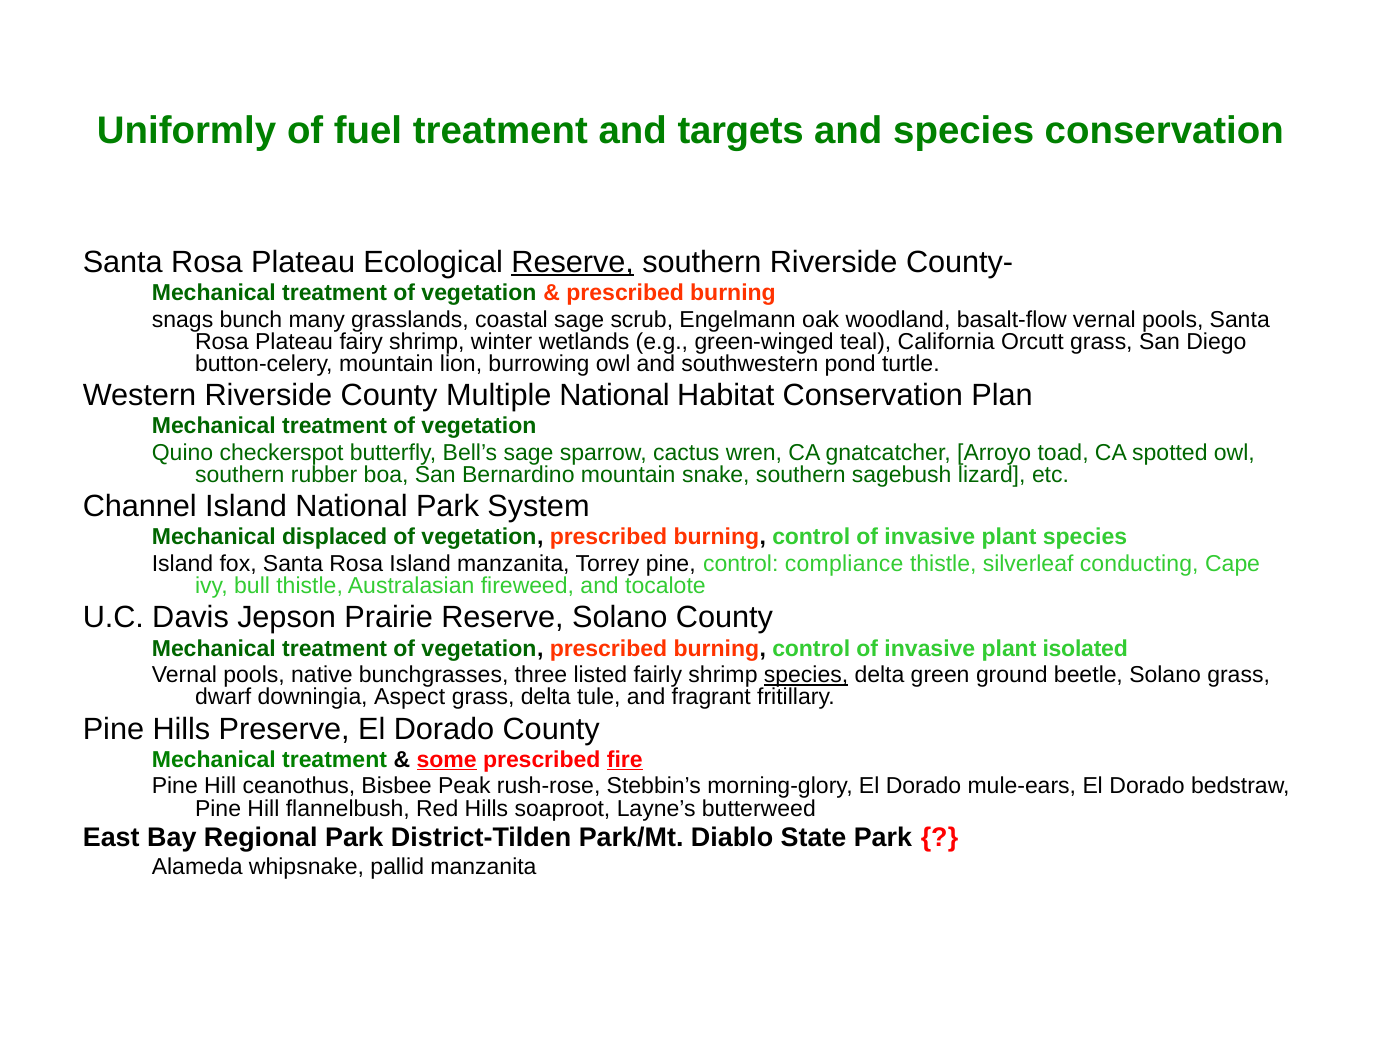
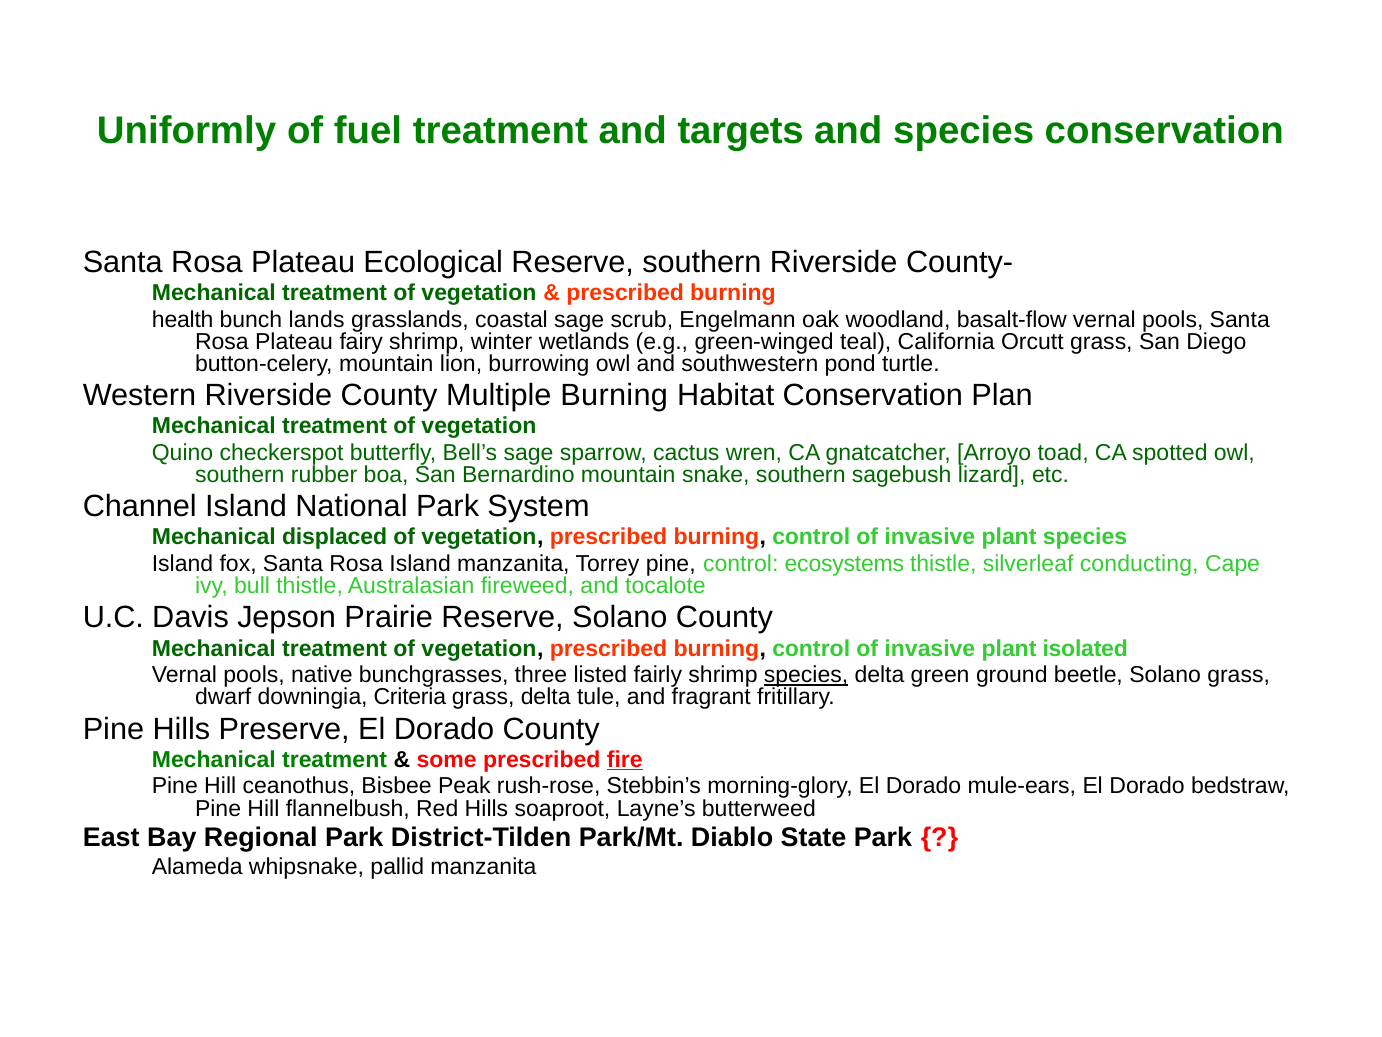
Reserve at (573, 262) underline: present -> none
snags: snags -> health
many: many -> lands
Multiple National: National -> Burning
compliance: compliance -> ecosystems
Aspect: Aspect -> Criteria
some underline: present -> none
